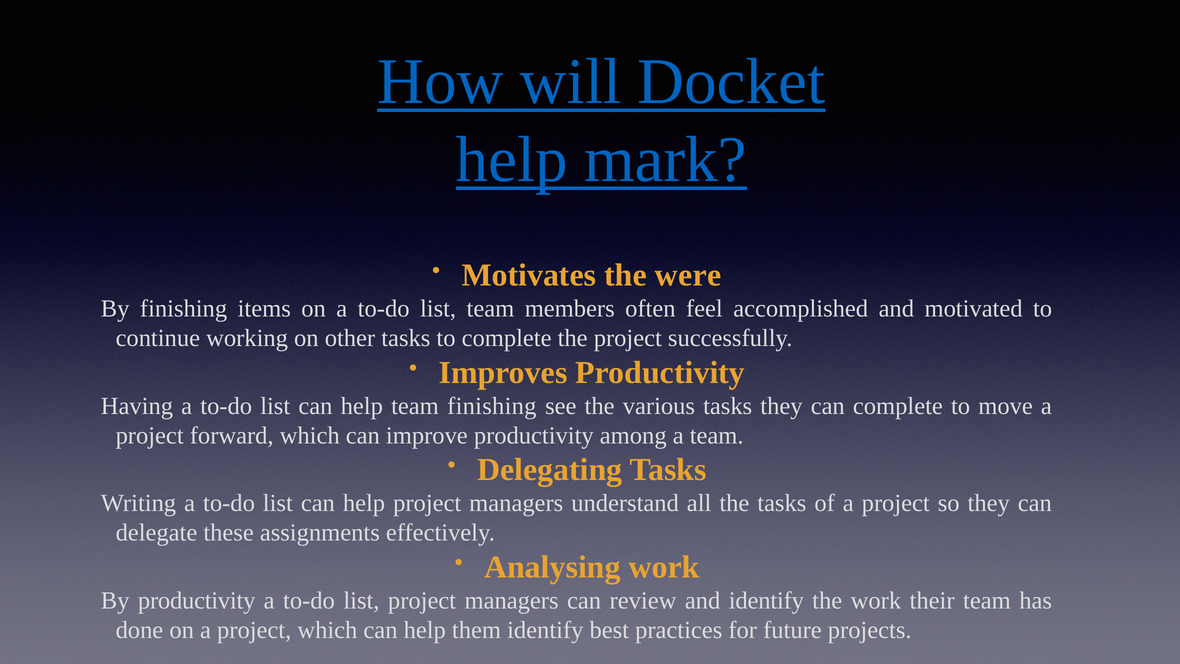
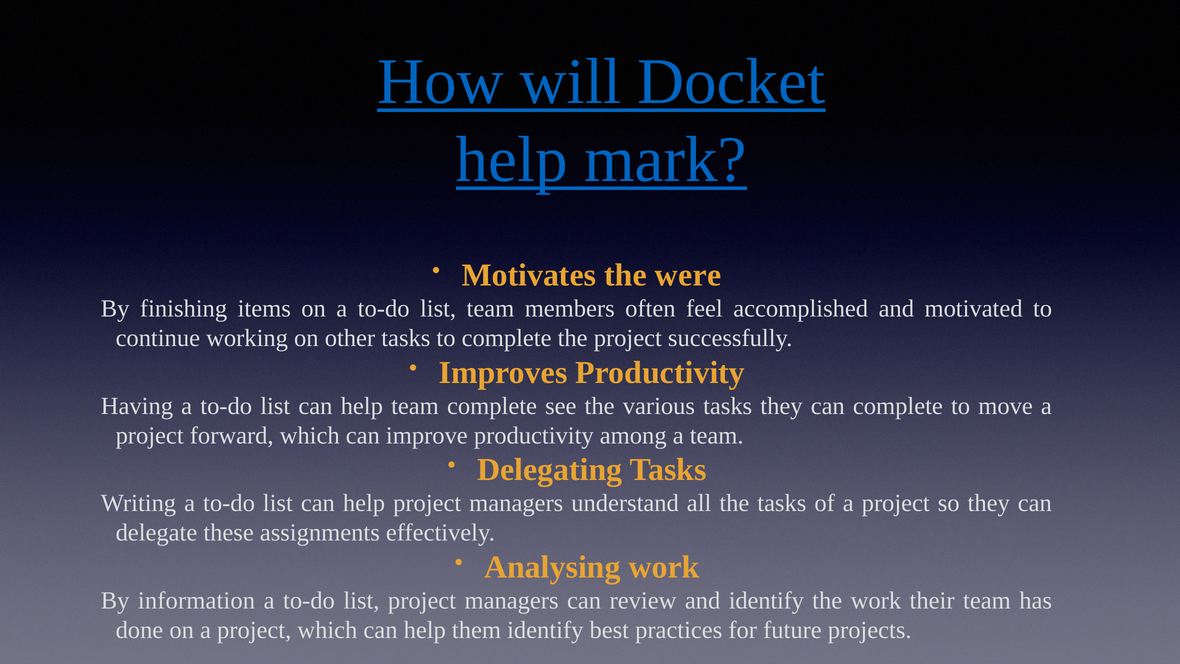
team finishing: finishing -> complete
By productivity: productivity -> information
